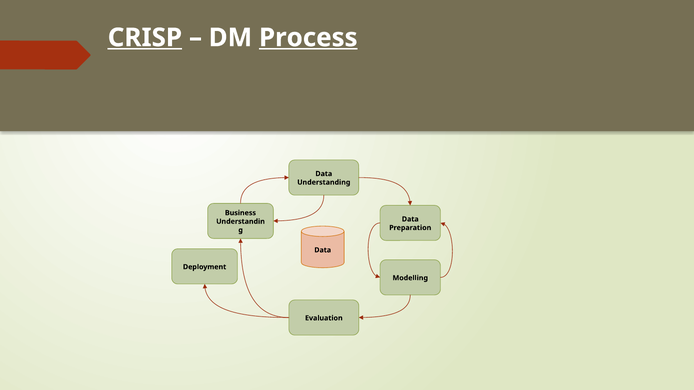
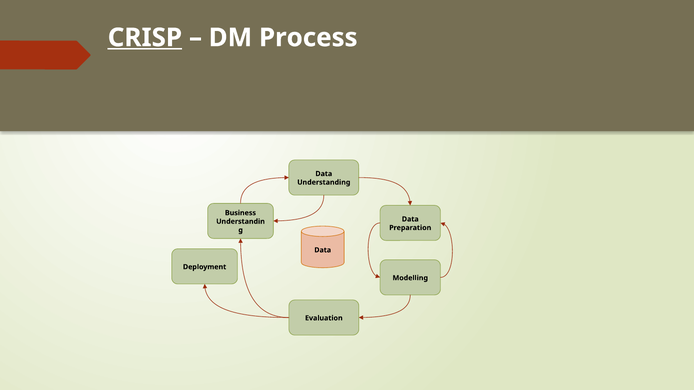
Process underline: present -> none
